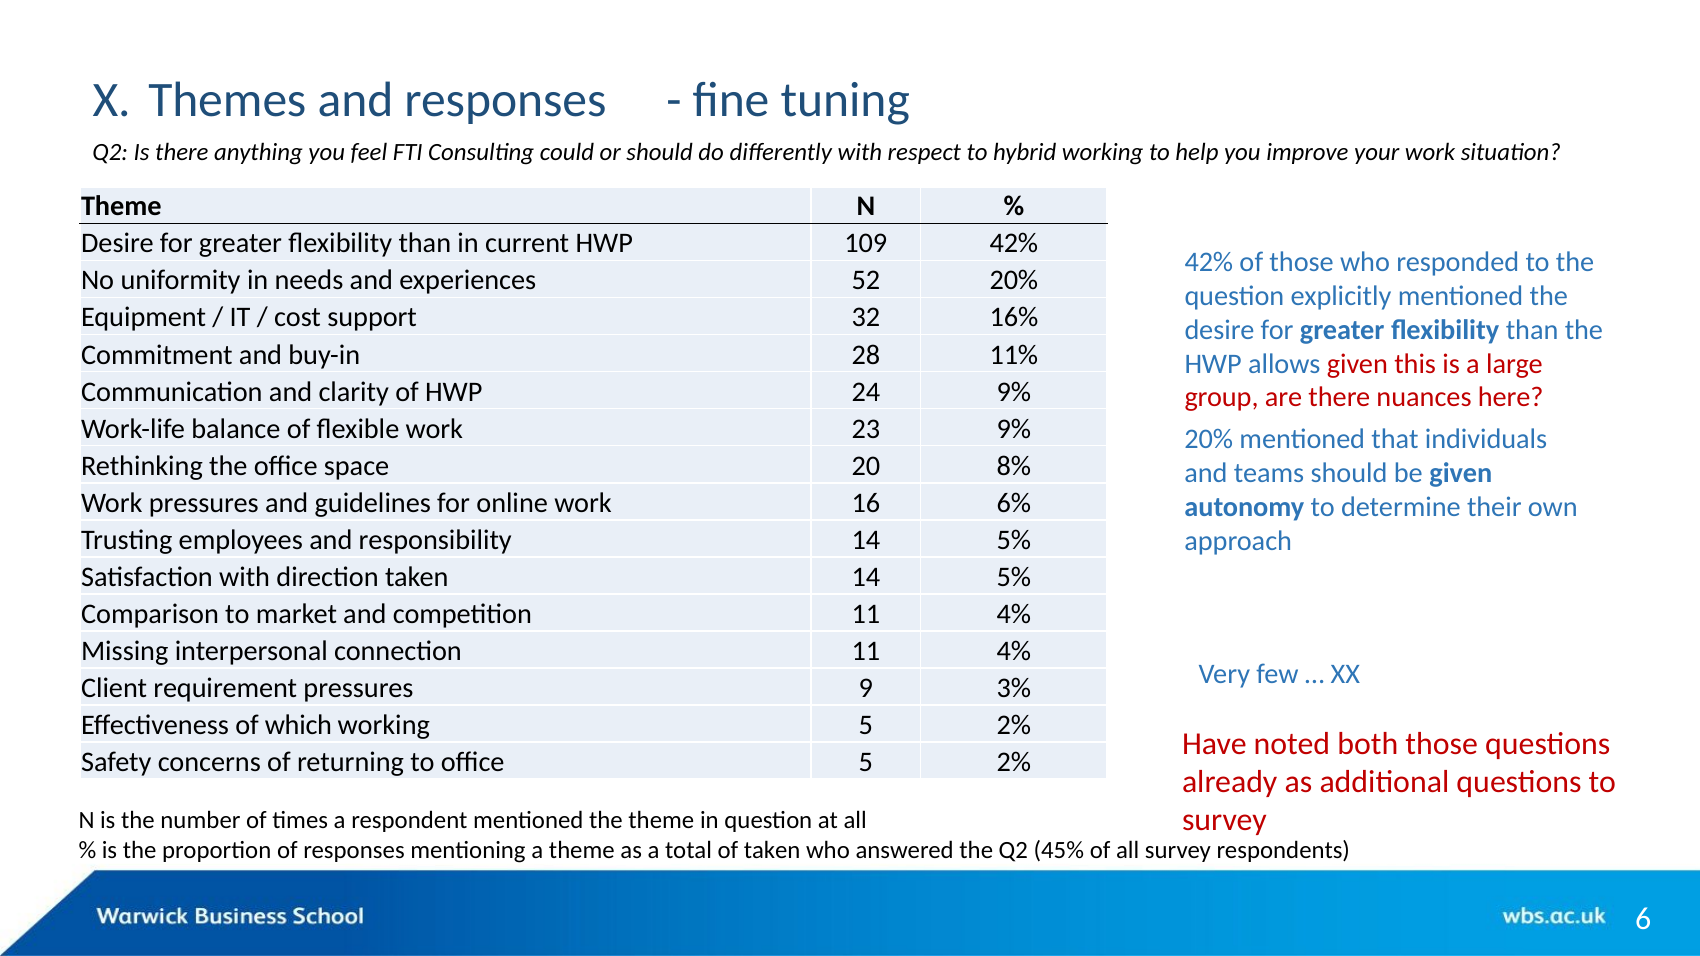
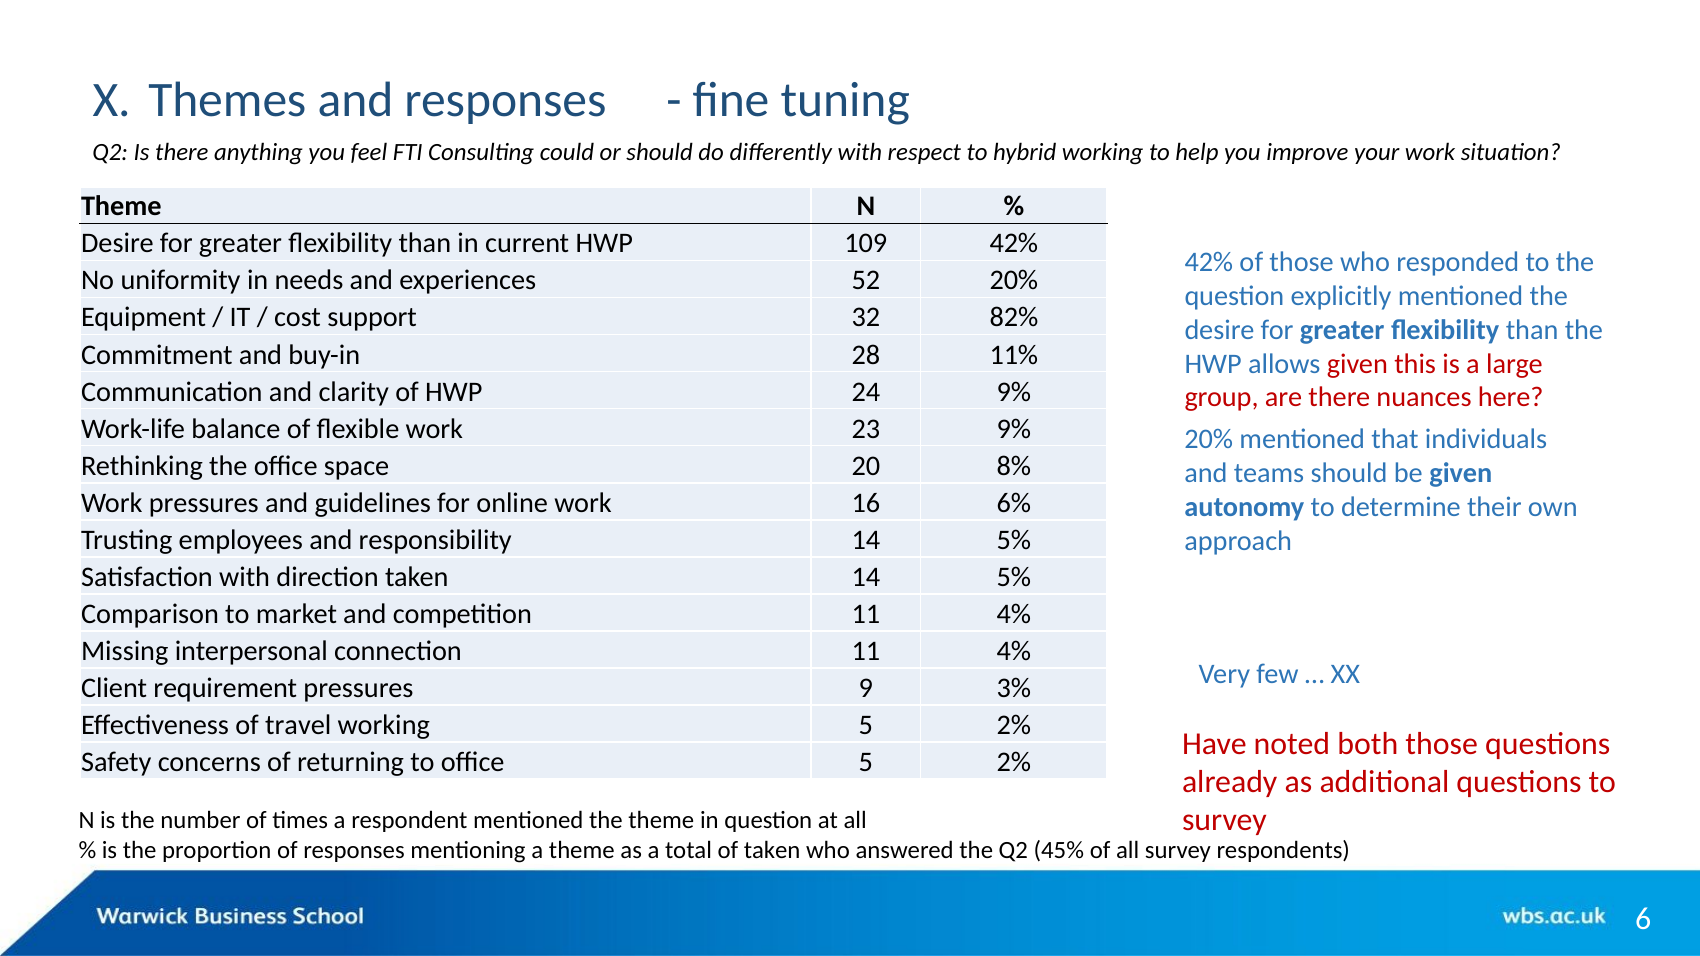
16%: 16% -> 82%
which: which -> travel
